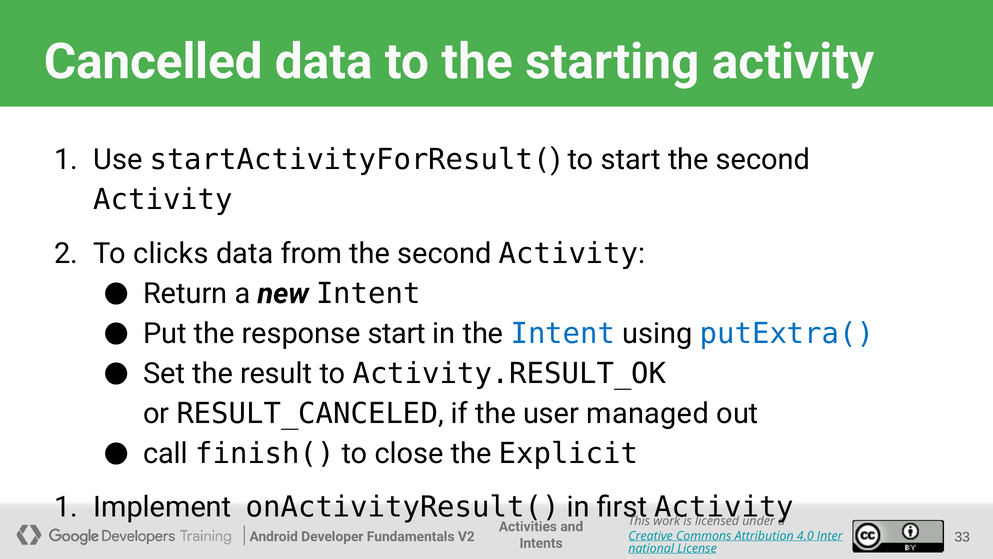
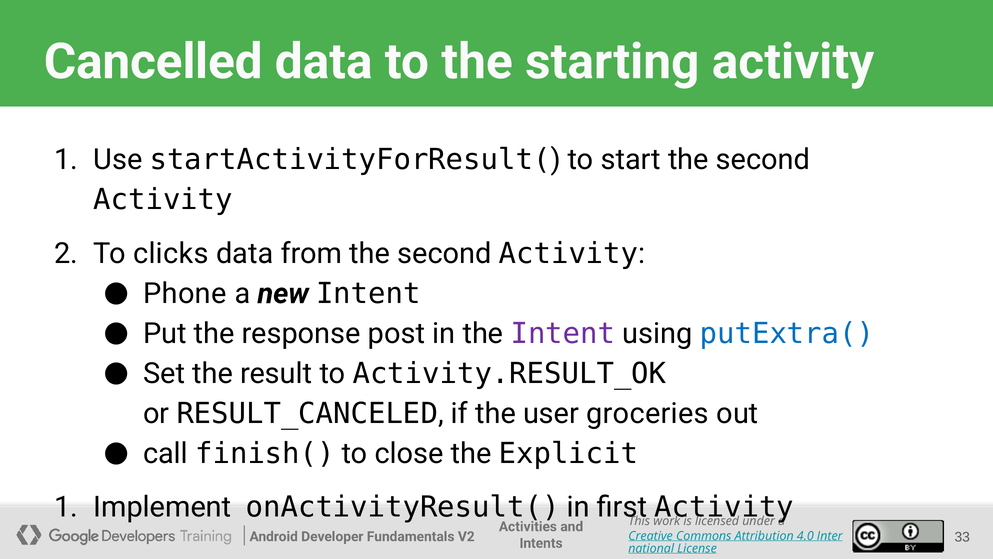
Return: Return -> Phone
response start: start -> post
Intent at (563, 333) colour: blue -> purple
managed: managed -> groceries
